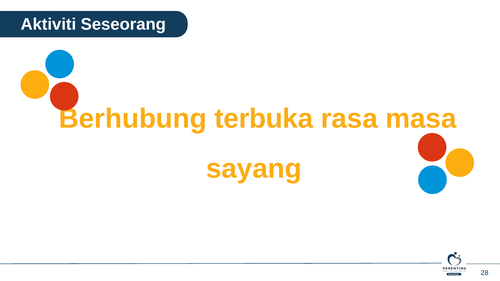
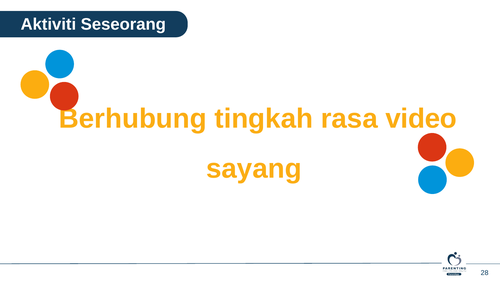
terbuka: terbuka -> tingkah
masa: masa -> video
